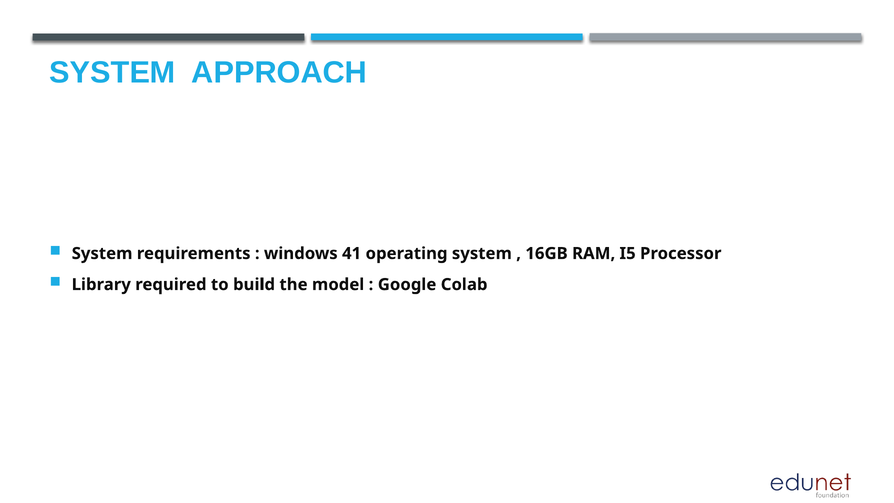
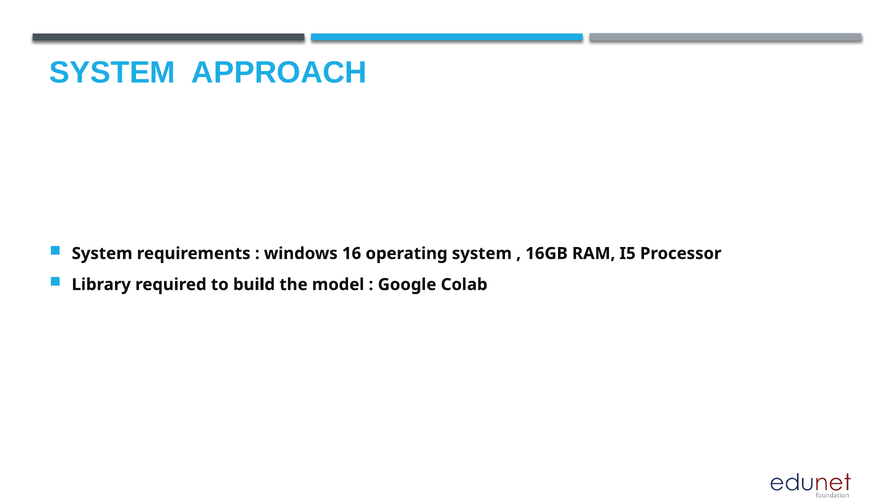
41: 41 -> 16
